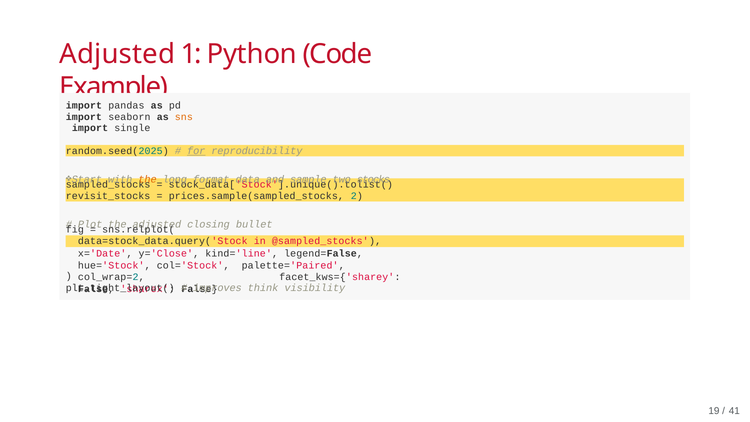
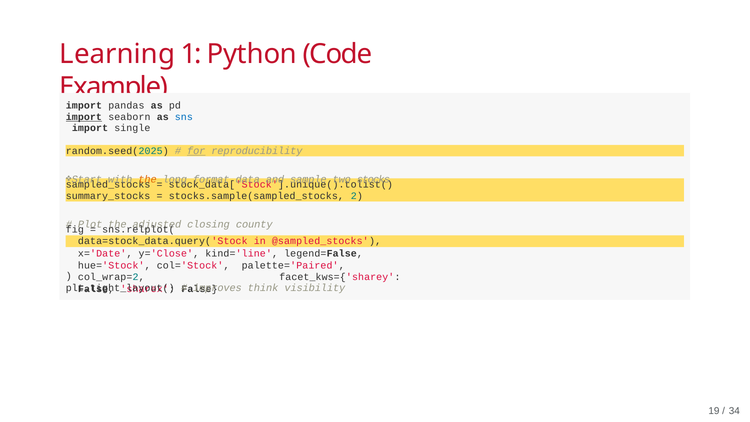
Adjusted at (117, 54): Adjusted -> Learning
import at (84, 117) underline: none -> present
sns colour: orange -> blue
revisit_stocks: revisit_stocks -> summary_stocks
prices.sample(sampled_stocks: prices.sample(sampled_stocks -> stocks.sample(sampled_stocks
bullet: bullet -> county
41: 41 -> 34
